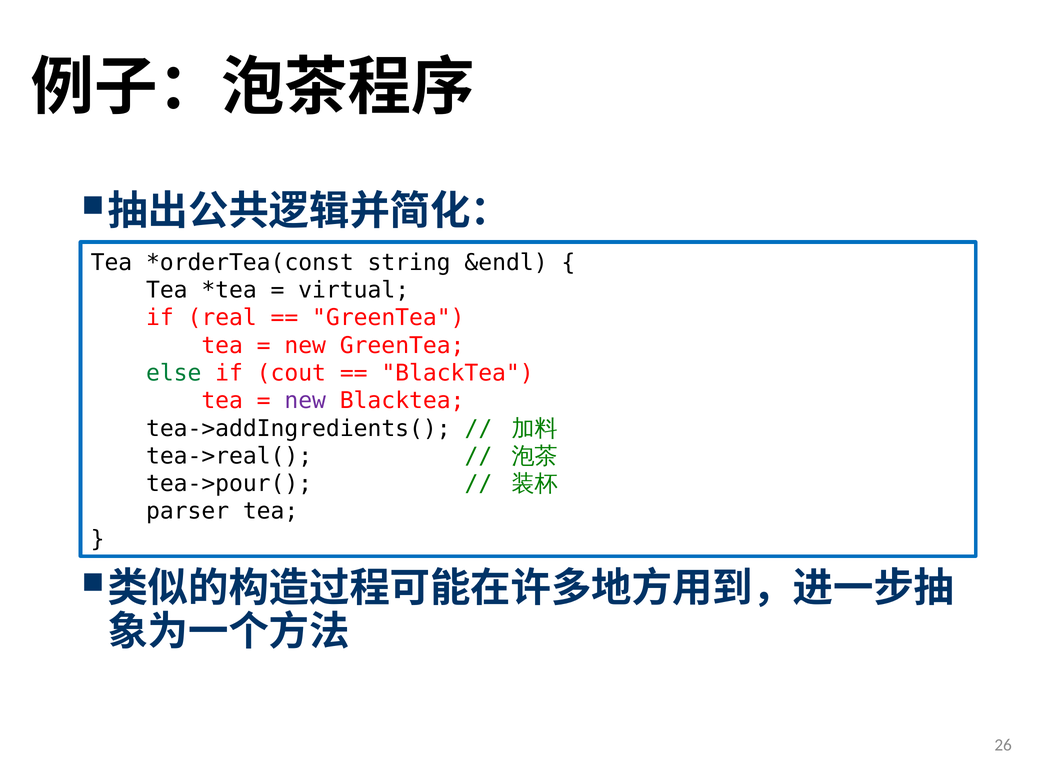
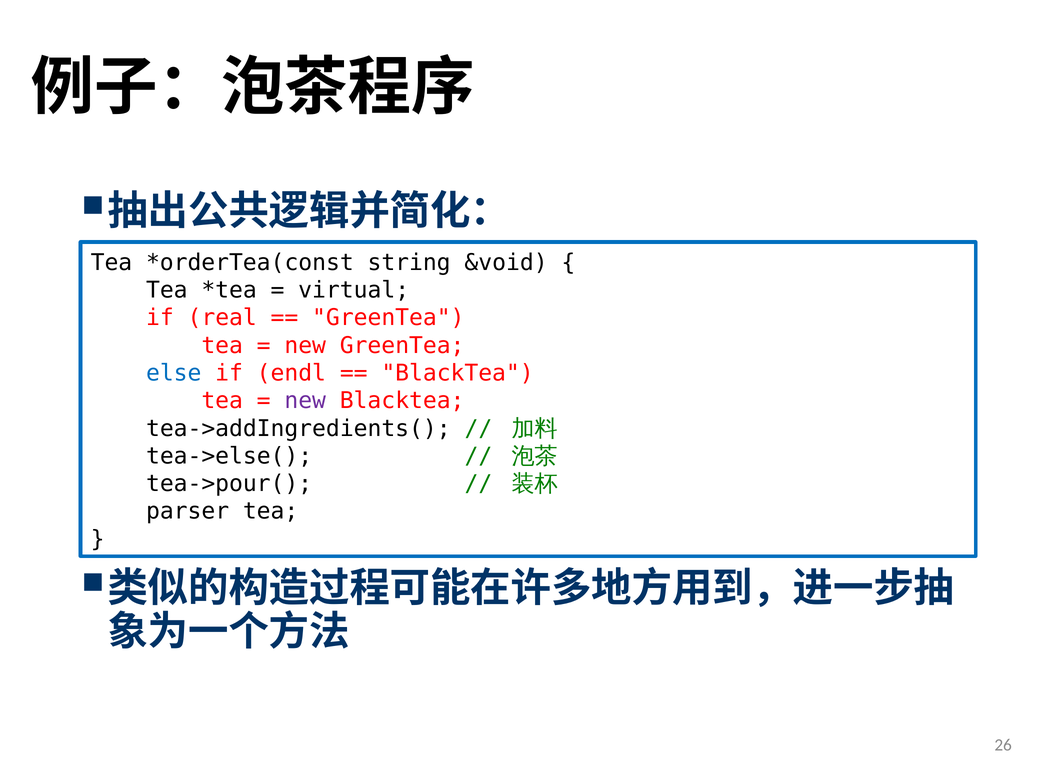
&endl: &endl -> &void
else colour: green -> blue
cout: cout -> endl
tea->real(: tea->real( -> tea->else(
